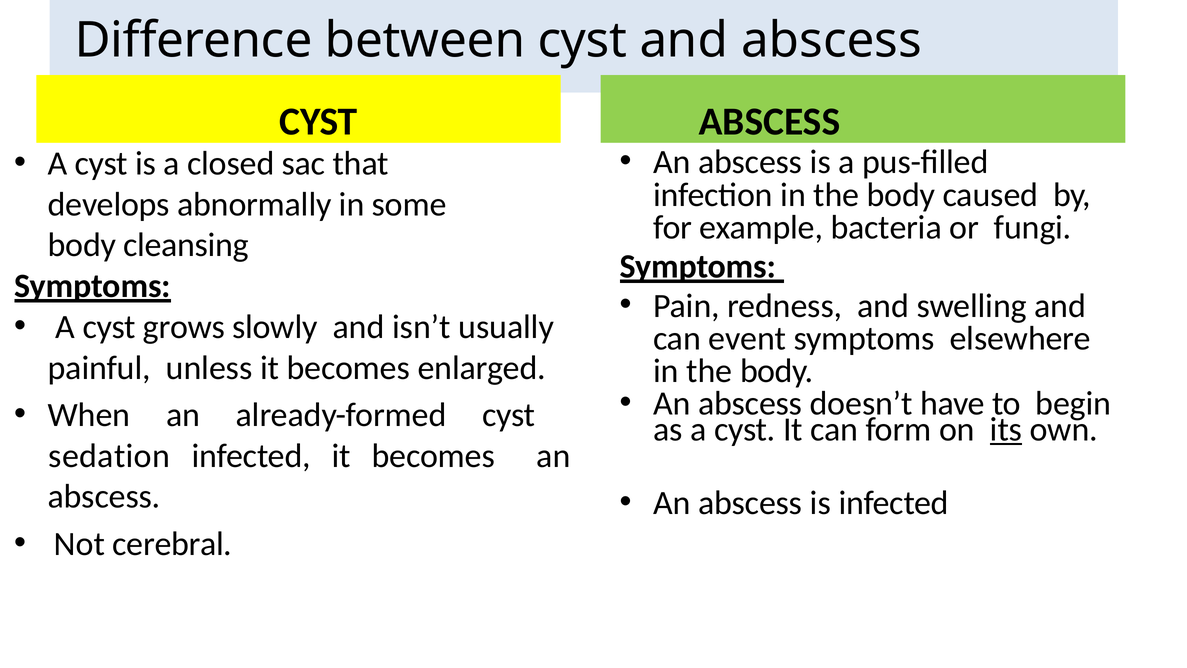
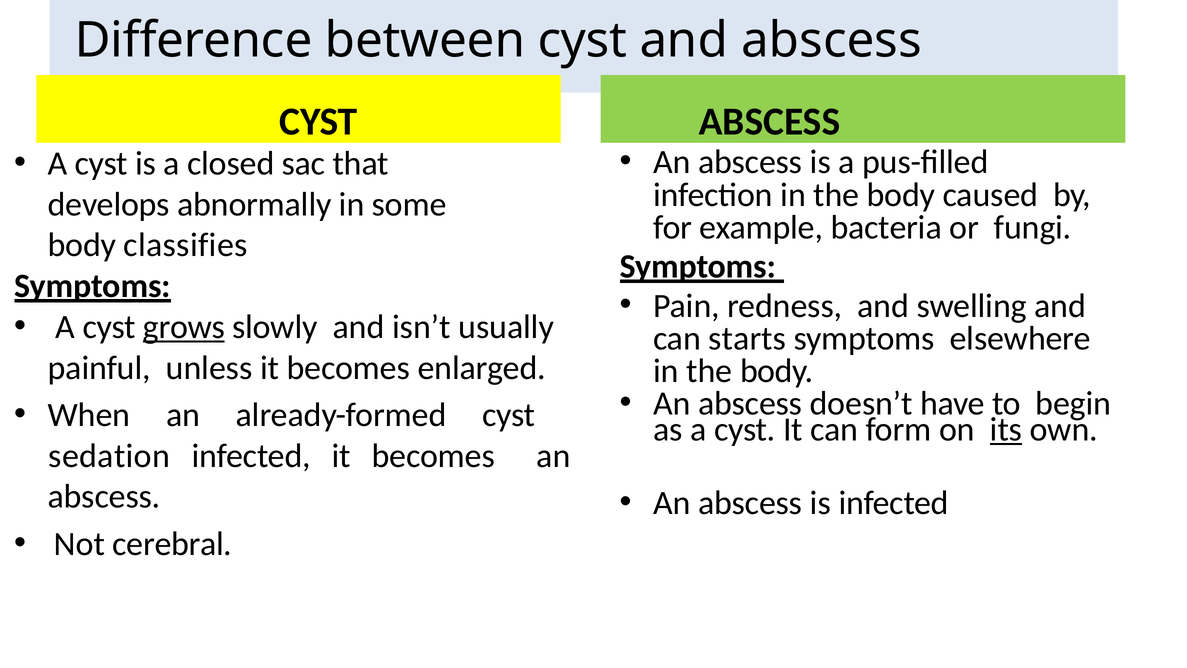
cleansing: cleansing -> classifies
grows underline: none -> present
event: event -> starts
